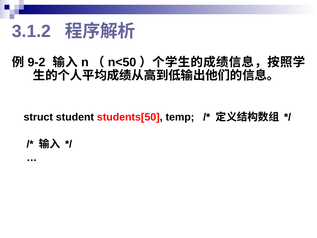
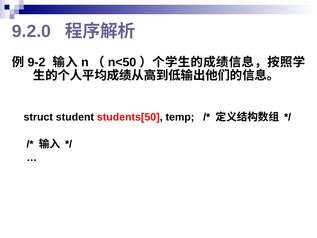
3.1.2: 3.1.2 -> 9.2.0
